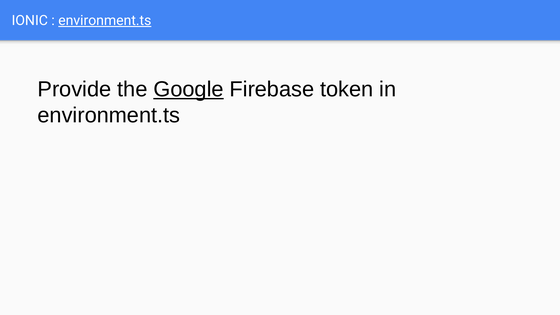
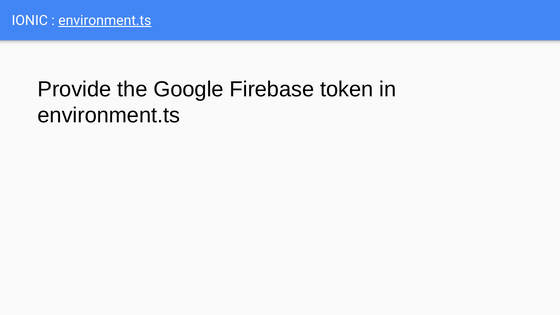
Google underline: present -> none
